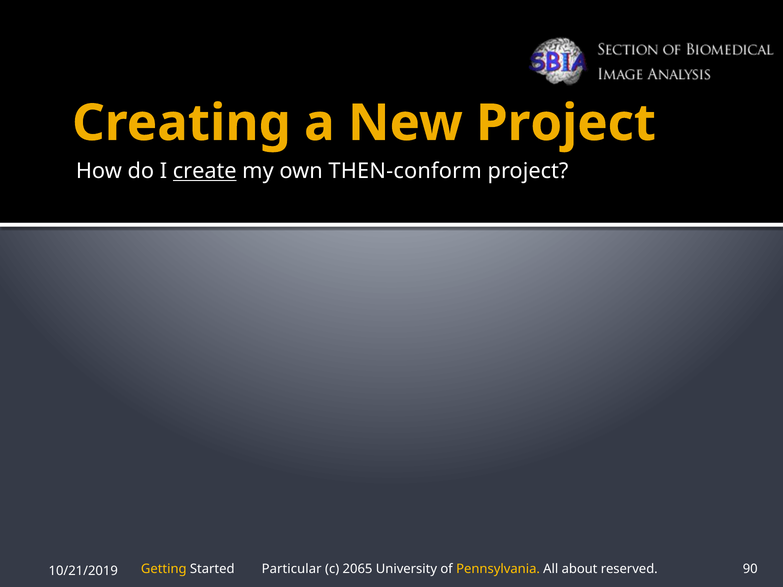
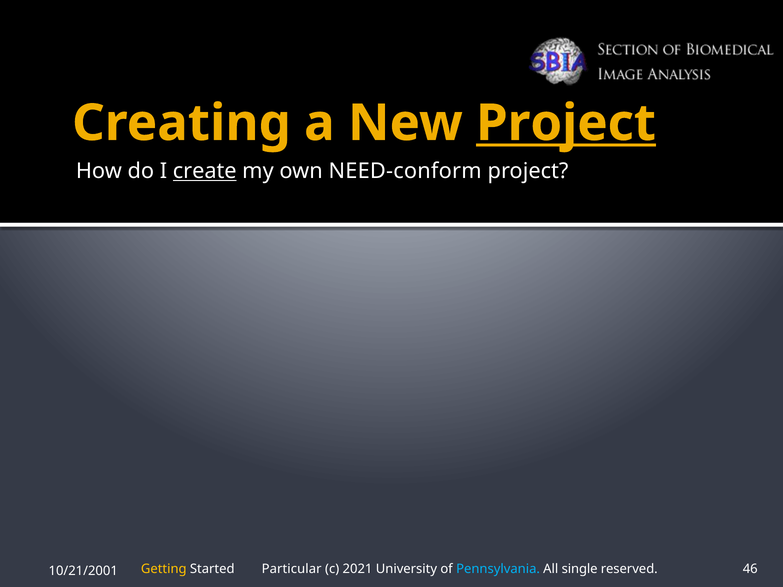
Project at (566, 123) underline: none -> present
THEN-conform: THEN-conform -> NEED-conform
2065: 2065 -> 2021
Pennsylvania colour: yellow -> light blue
about: about -> single
90: 90 -> 46
10/21/2019: 10/21/2019 -> 10/21/2001
